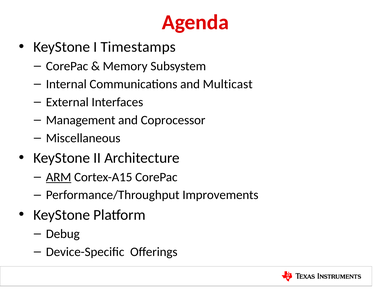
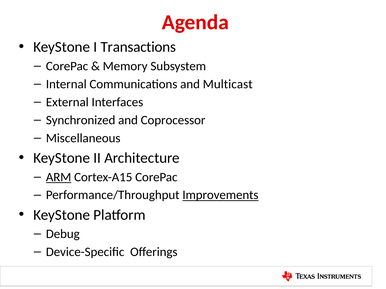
Timestamps: Timestamps -> Transactions
Management: Management -> Synchronized
Improvements underline: none -> present
